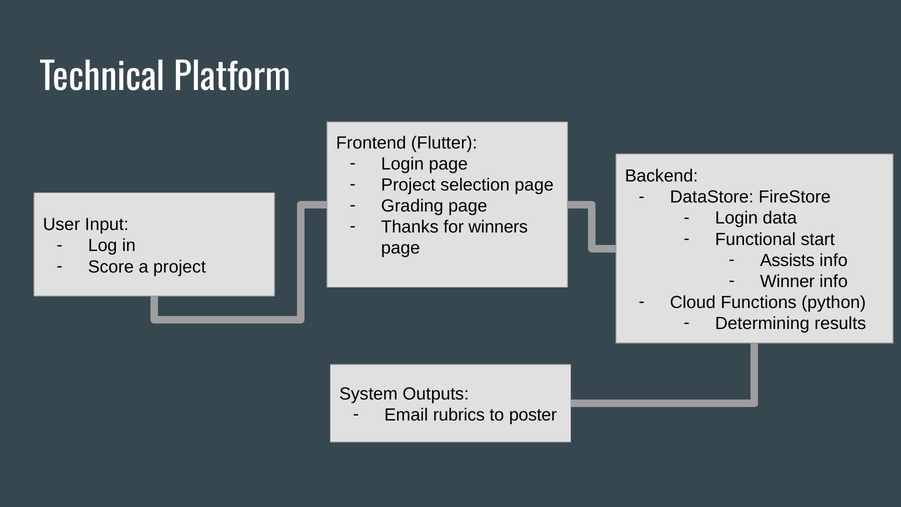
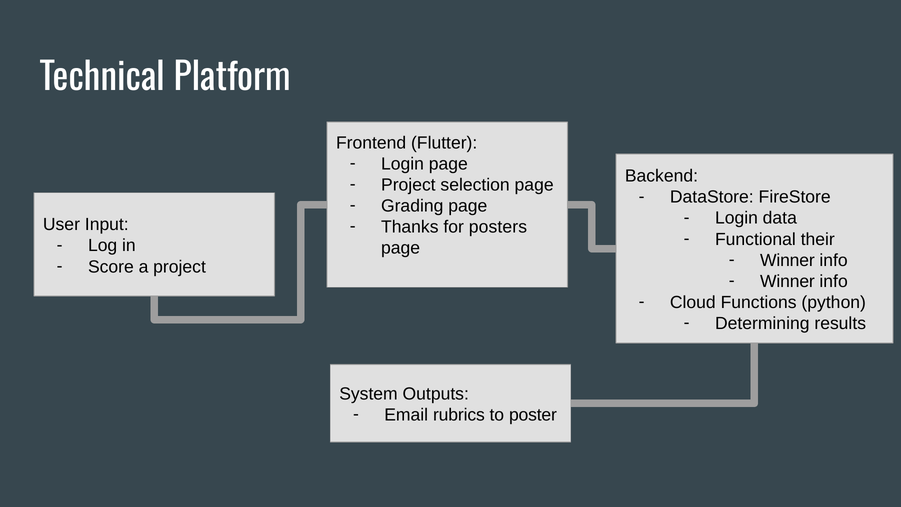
winners: winners -> posters
start: start -> their
Assists at (787, 260): Assists -> Winner
